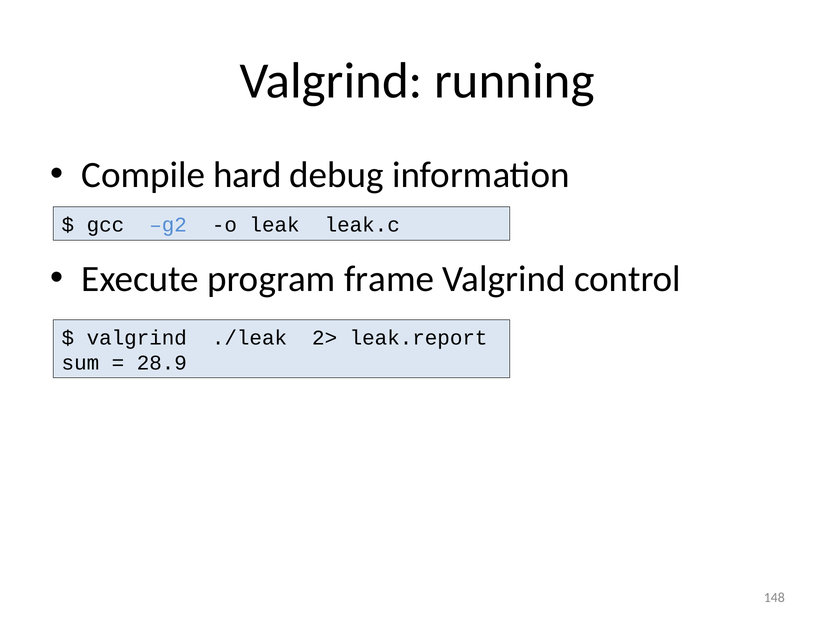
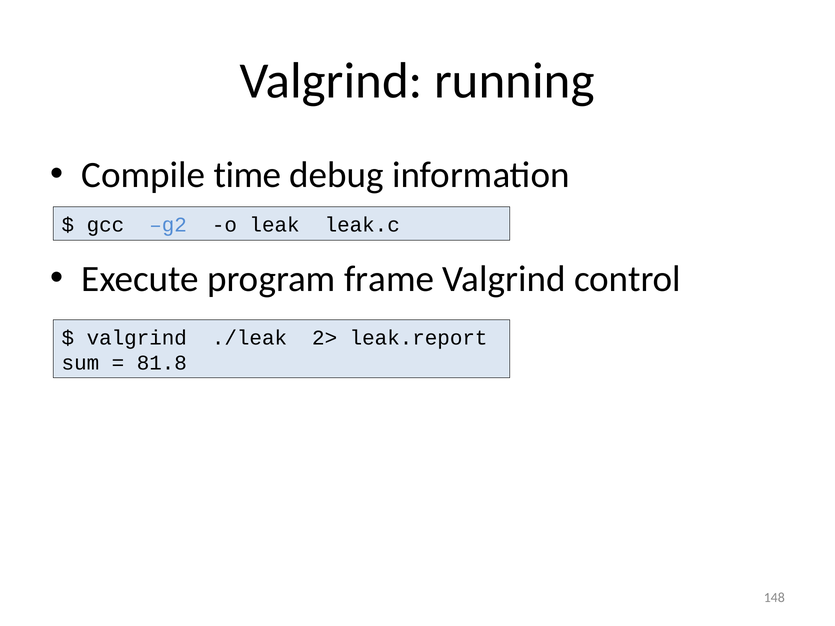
hard: hard -> time
28.9: 28.9 -> 81.8
